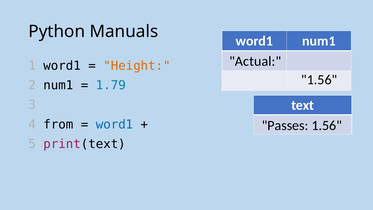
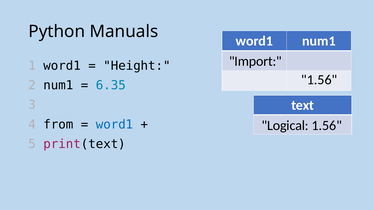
Actual: Actual -> Import
Height colour: orange -> black
1.79: 1.79 -> 6.35
Passes: Passes -> Logical
